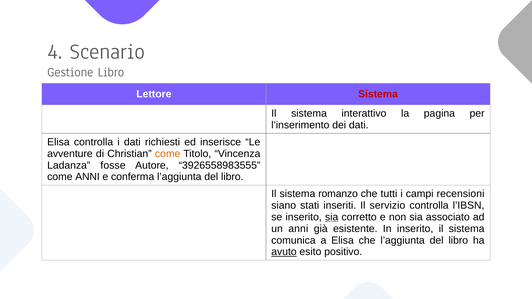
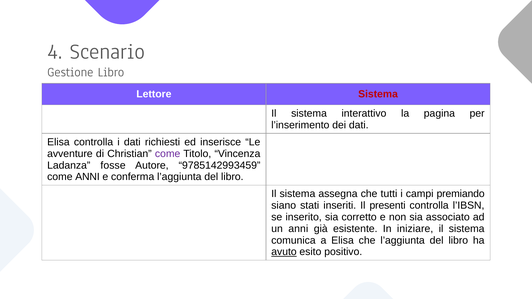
come at (168, 154) colour: orange -> purple
3926558983555: 3926558983555 -> 9785142993459
romanzo: romanzo -> assegna
recensioni: recensioni -> premiando
servizio: servizio -> presenti
sia at (332, 217) underline: present -> none
In inserito: inserito -> iniziare
